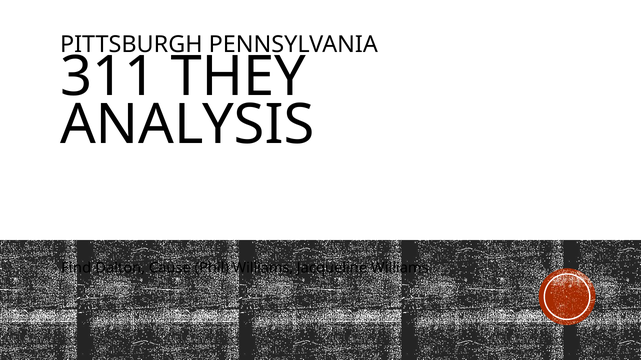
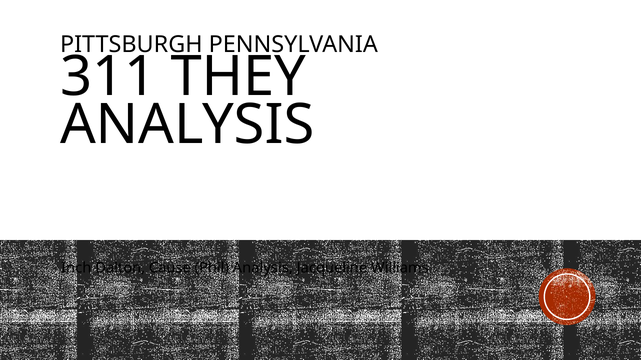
Find: Find -> Inch
Phil Williams: Williams -> Analysis
